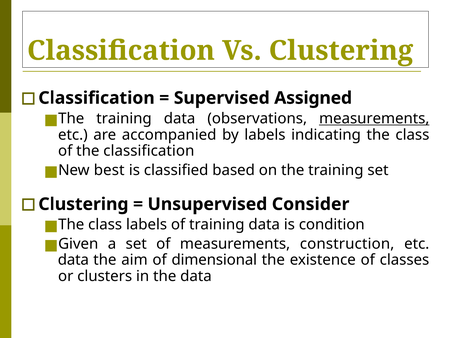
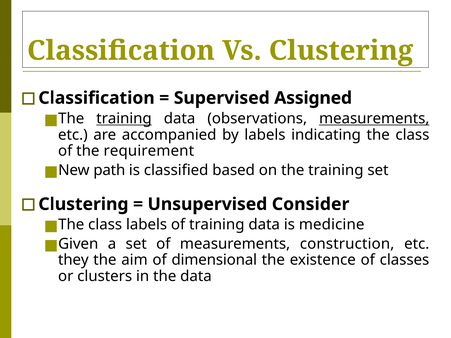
training at (124, 119) underline: none -> present
the classification: classification -> requirement
best: best -> path
condition: condition -> medicine
data at (73, 260): data -> they
